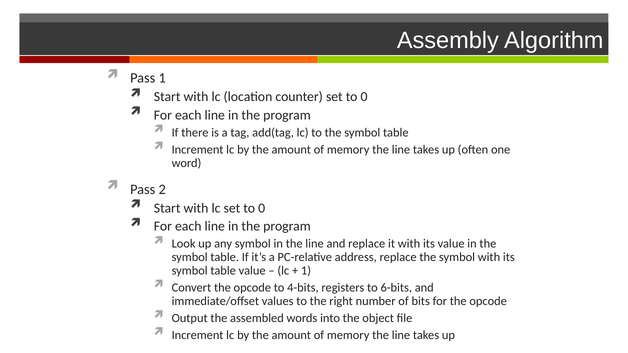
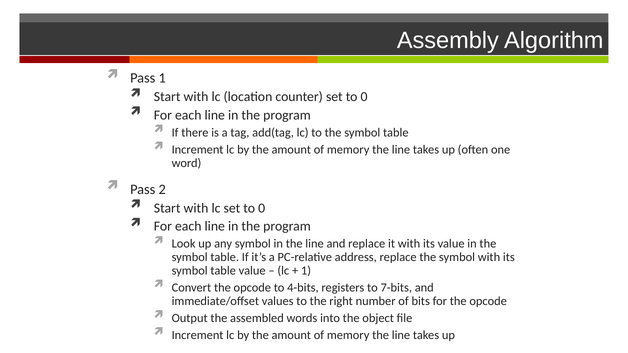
6-bits: 6-bits -> 7-bits
